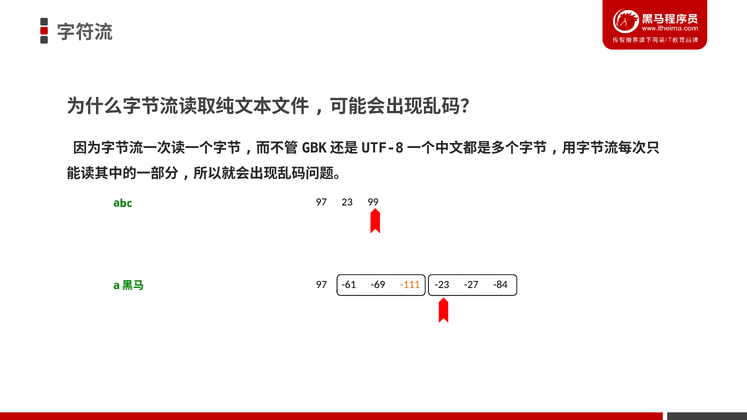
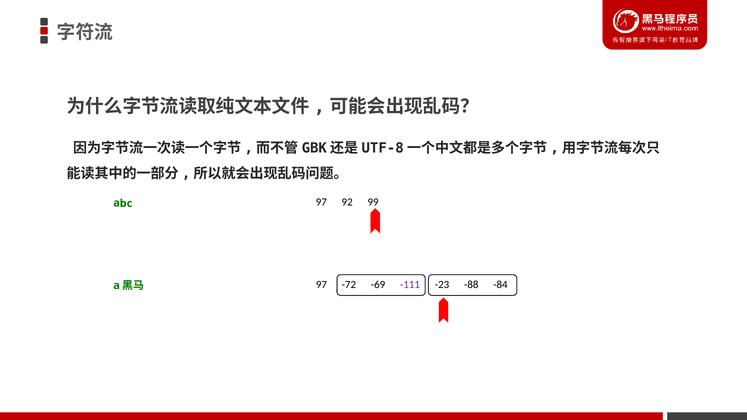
23: 23 -> 92
-61: -61 -> -72
-111 colour: orange -> purple
-27: -27 -> -88
